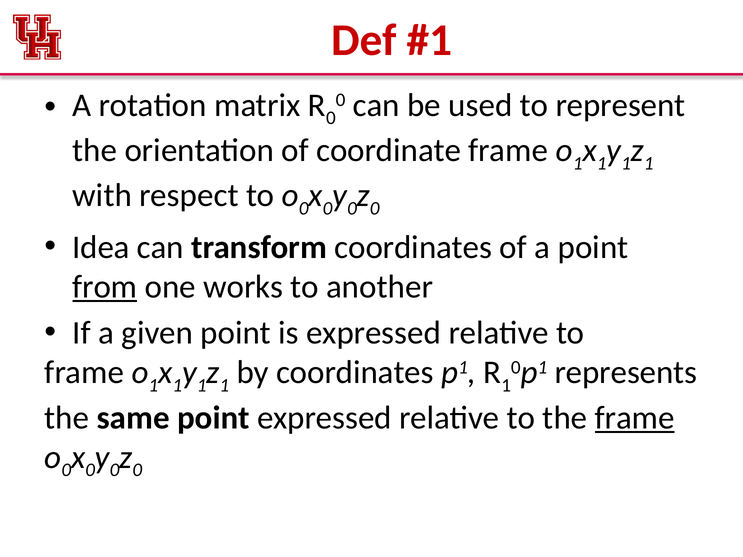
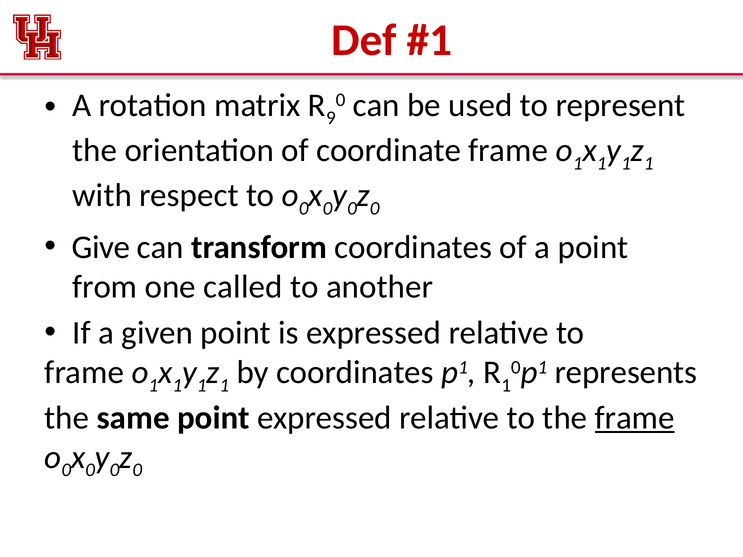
0 at (331, 118): 0 -> 9
Idea: Idea -> Give
from underline: present -> none
works: works -> called
